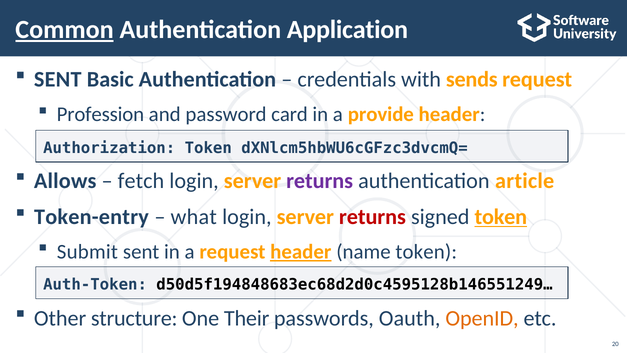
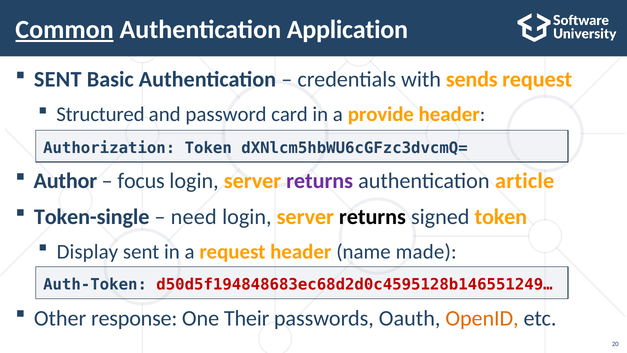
Profession: Profession -> Structured
Allows: Allows -> Author
fetch: fetch -> focus
Token-entry: Token-entry -> Token-single
what: what -> need
returns at (372, 217) colour: red -> black
token at (501, 217) underline: present -> none
Submit: Submit -> Display
header at (301, 252) underline: present -> none
name token: token -> made
d50d5f194848683ec68d2d0c4595128b146551249… colour: black -> red
structure: structure -> response
